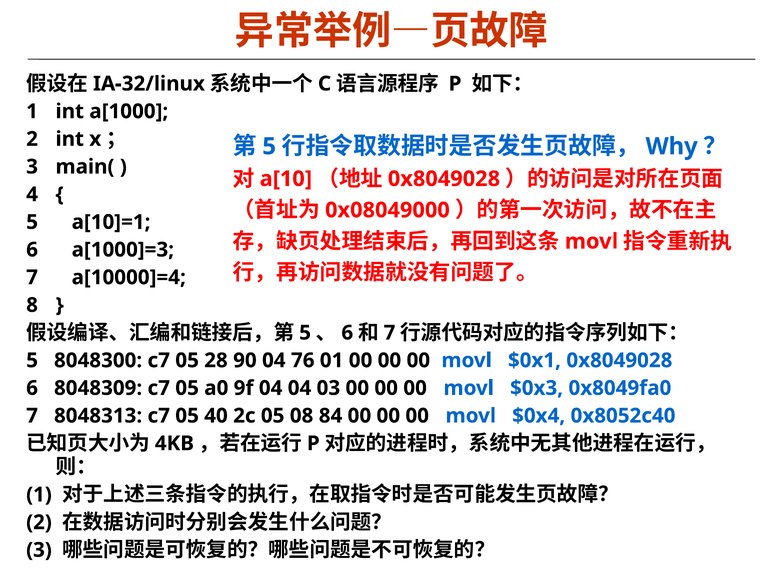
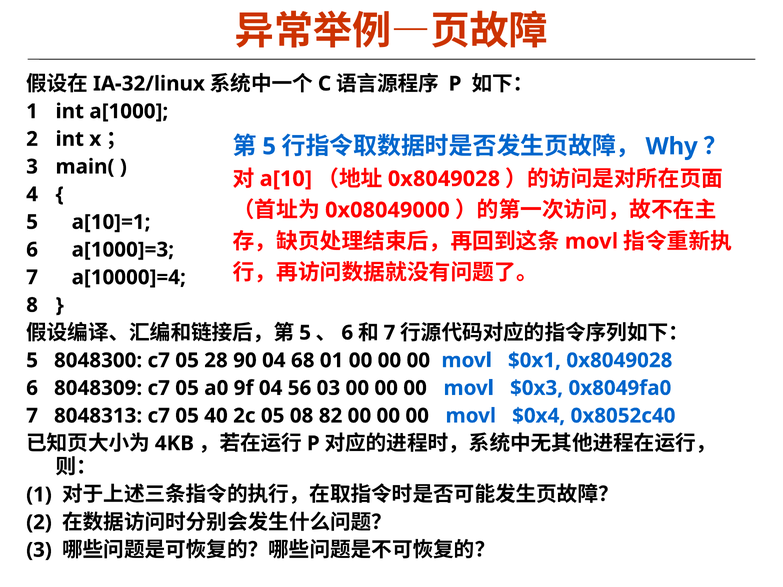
76: 76 -> 68
04 04: 04 -> 56
84: 84 -> 82
